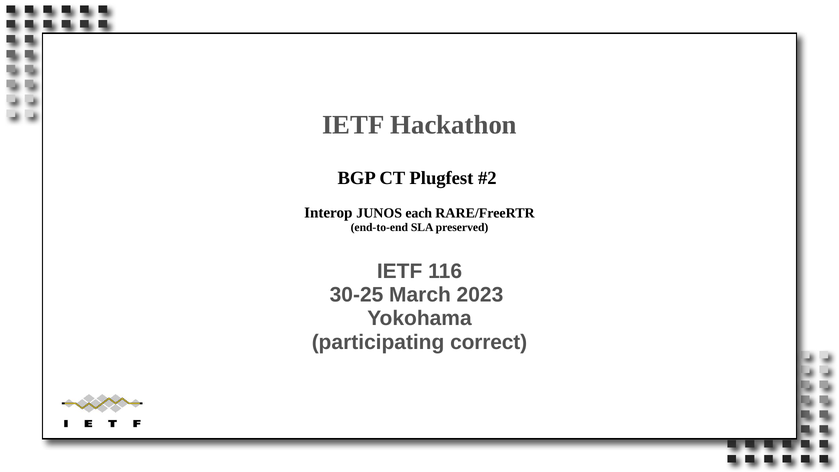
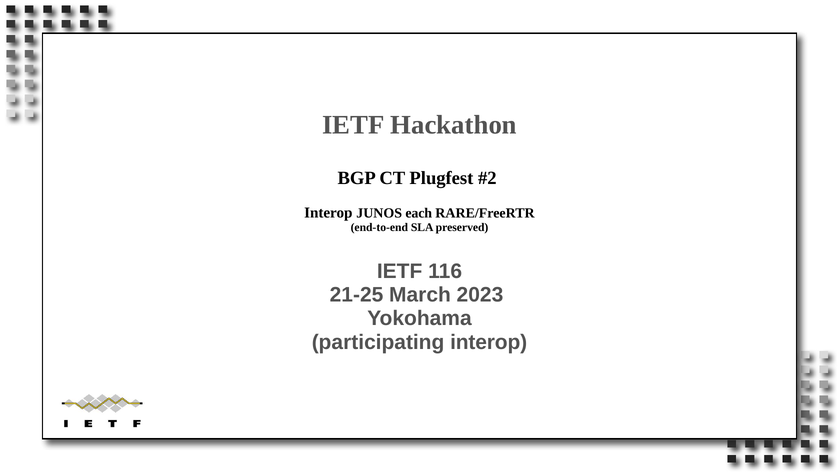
30-25: 30-25 -> 21-25
participating correct: correct -> interop
